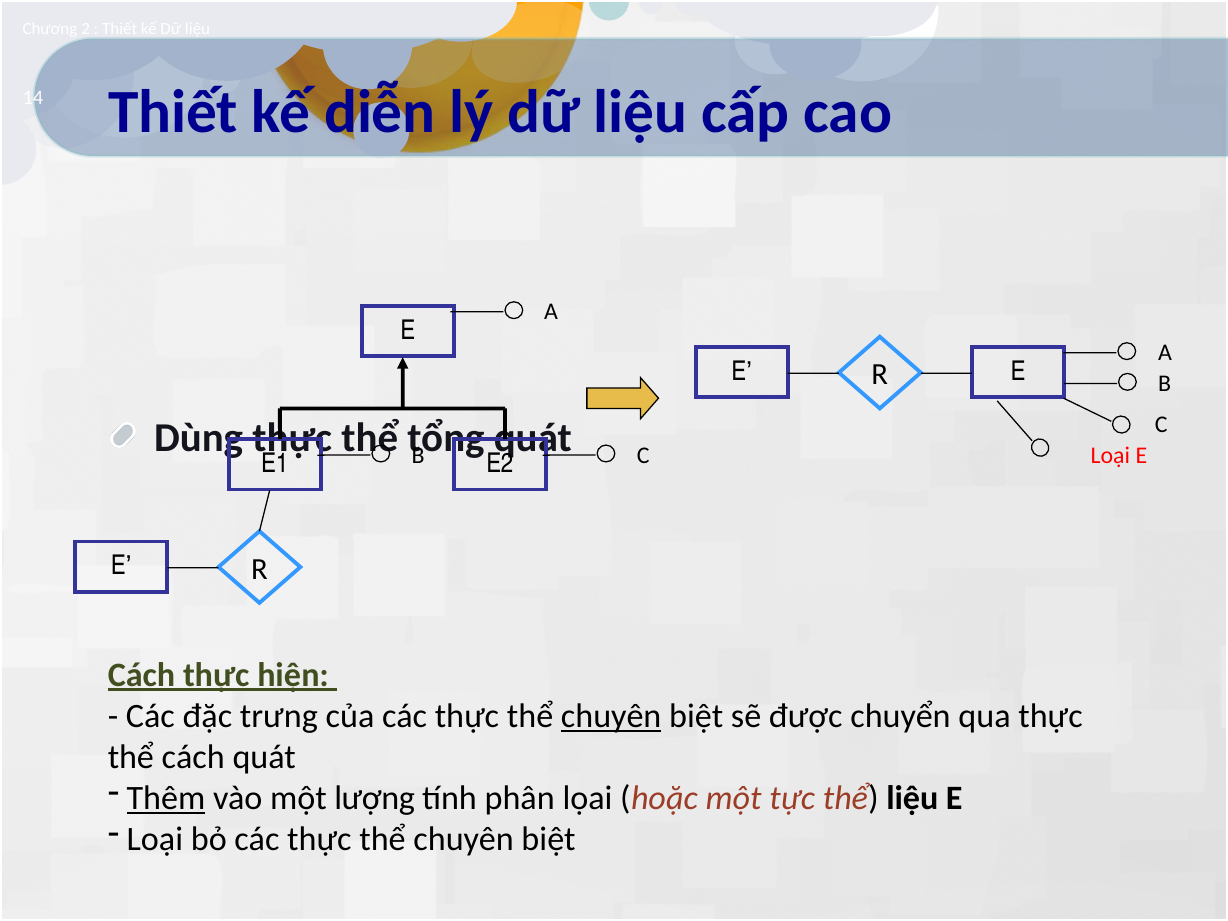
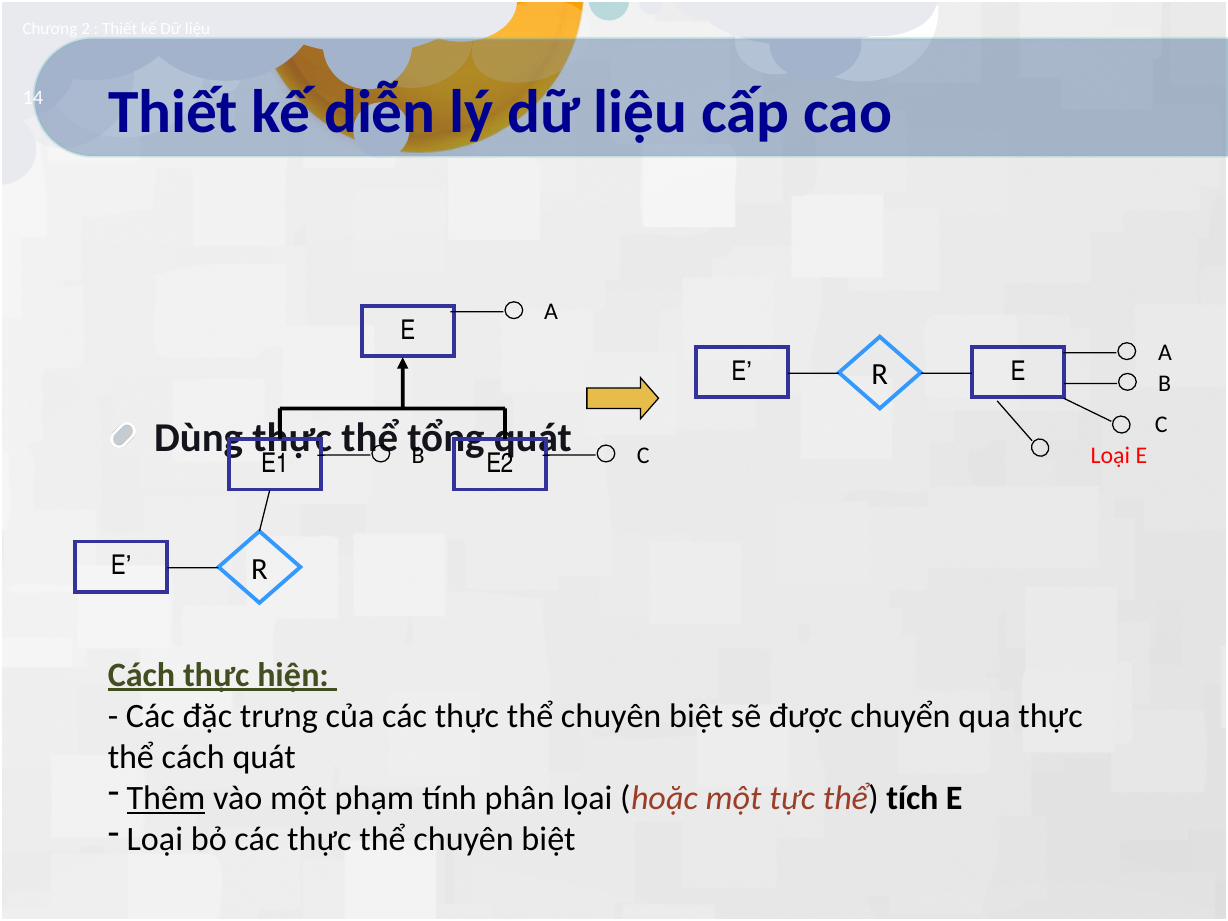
chuyên at (611, 716) underline: present -> none
lượng: lượng -> phạm
thể liệu: liệu -> tích
